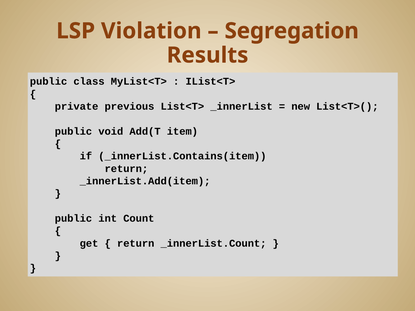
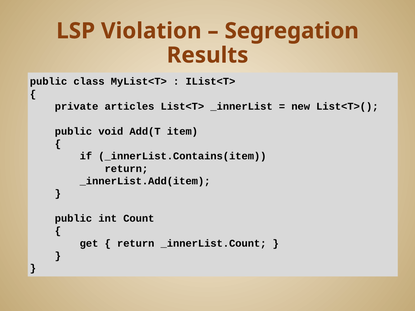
previous: previous -> articles
